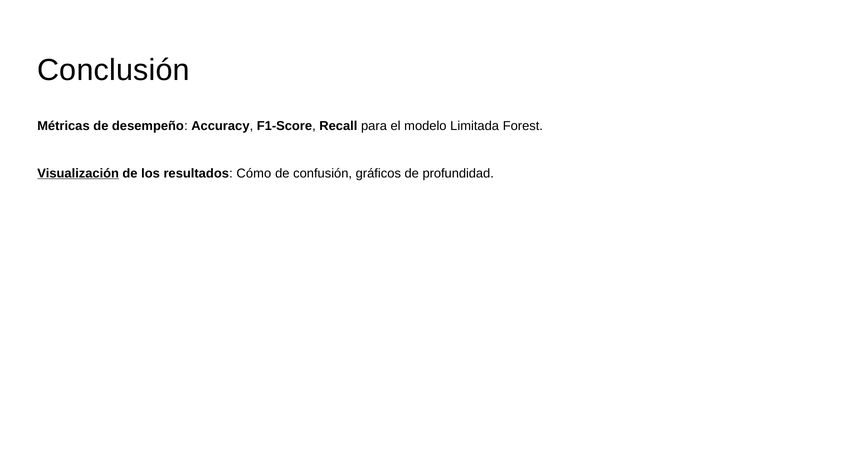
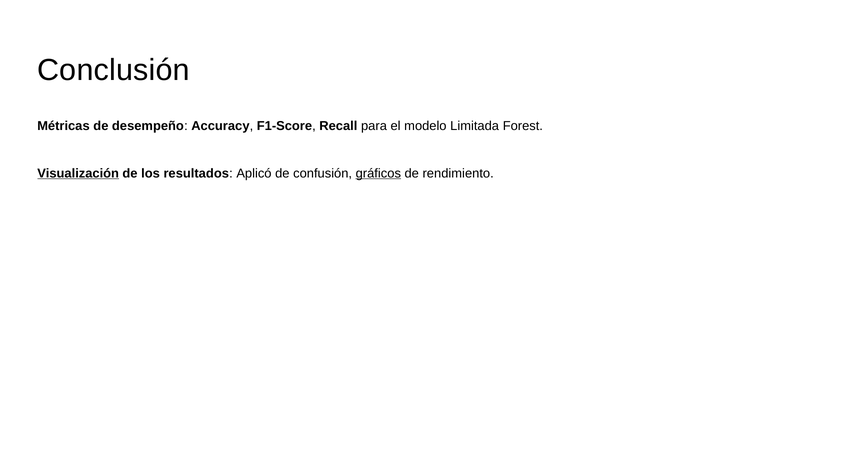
Cómo: Cómo -> Aplicó
gráficos underline: none -> present
profundidad: profundidad -> rendimiento
